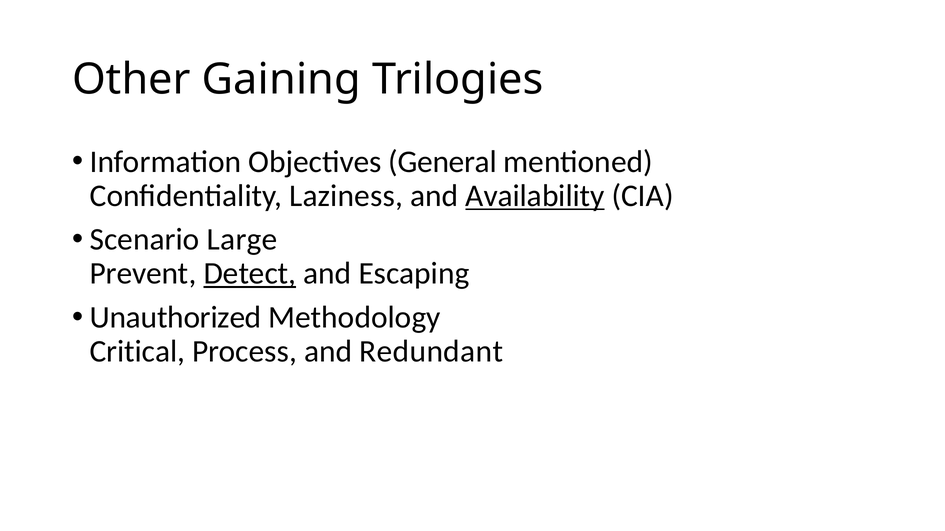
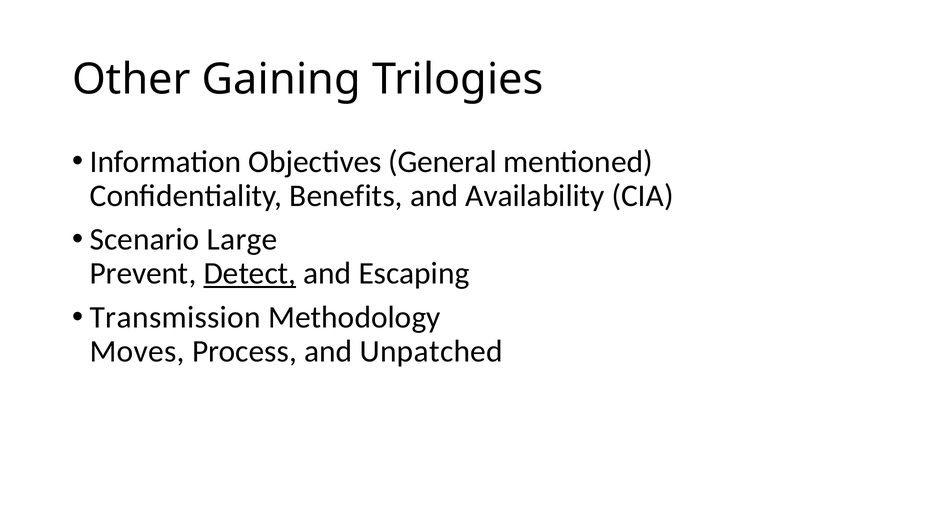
Laziness: Laziness -> Benefits
Availability underline: present -> none
Unauthorized: Unauthorized -> Transmission
Critical: Critical -> Moves
Redundant: Redundant -> Unpatched
